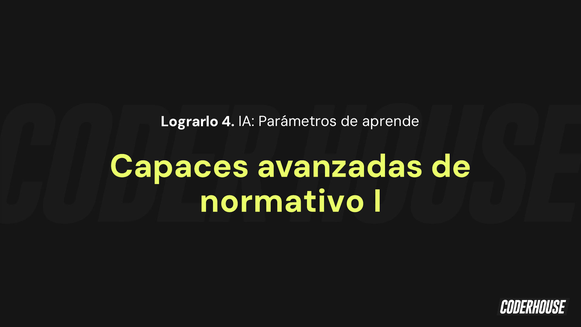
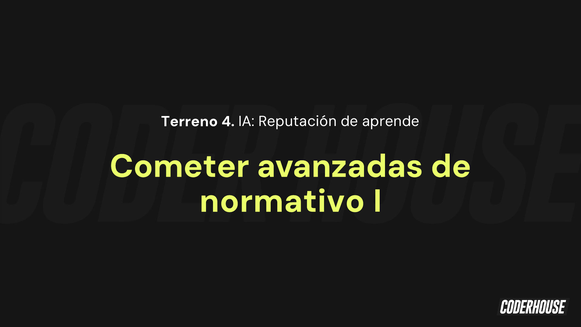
Lograrlo: Lograrlo -> Terreno
Parámetros: Parámetros -> Reputación
Capaces: Capaces -> Cometer
